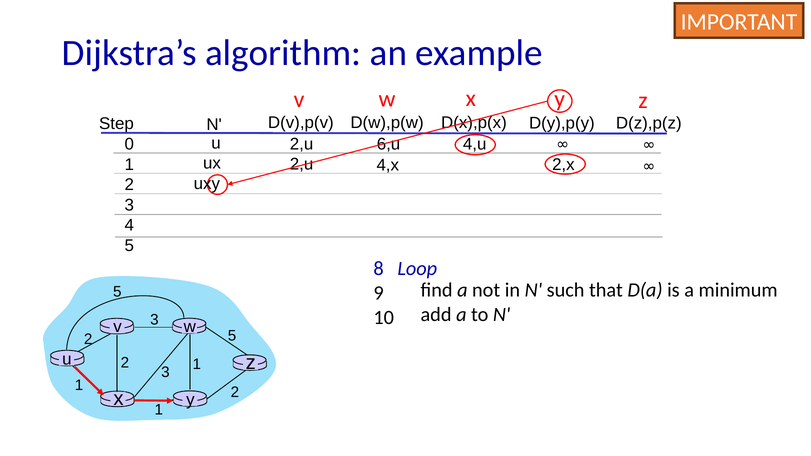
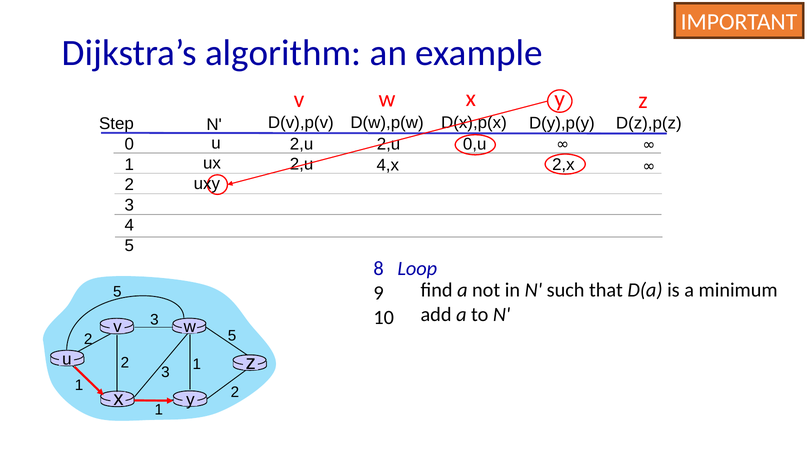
6,u at (389, 144): 6,u -> 2,u
4,u: 4,u -> 0,u
